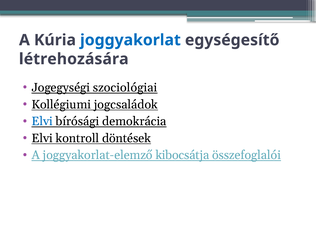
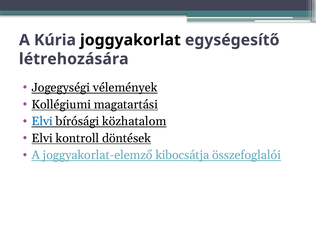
joggyakorlat colour: blue -> black
szociológiai: szociológiai -> vélemények
jogcsaládok: jogcsaládok -> magatartási
demokrácia: demokrácia -> közhatalom
